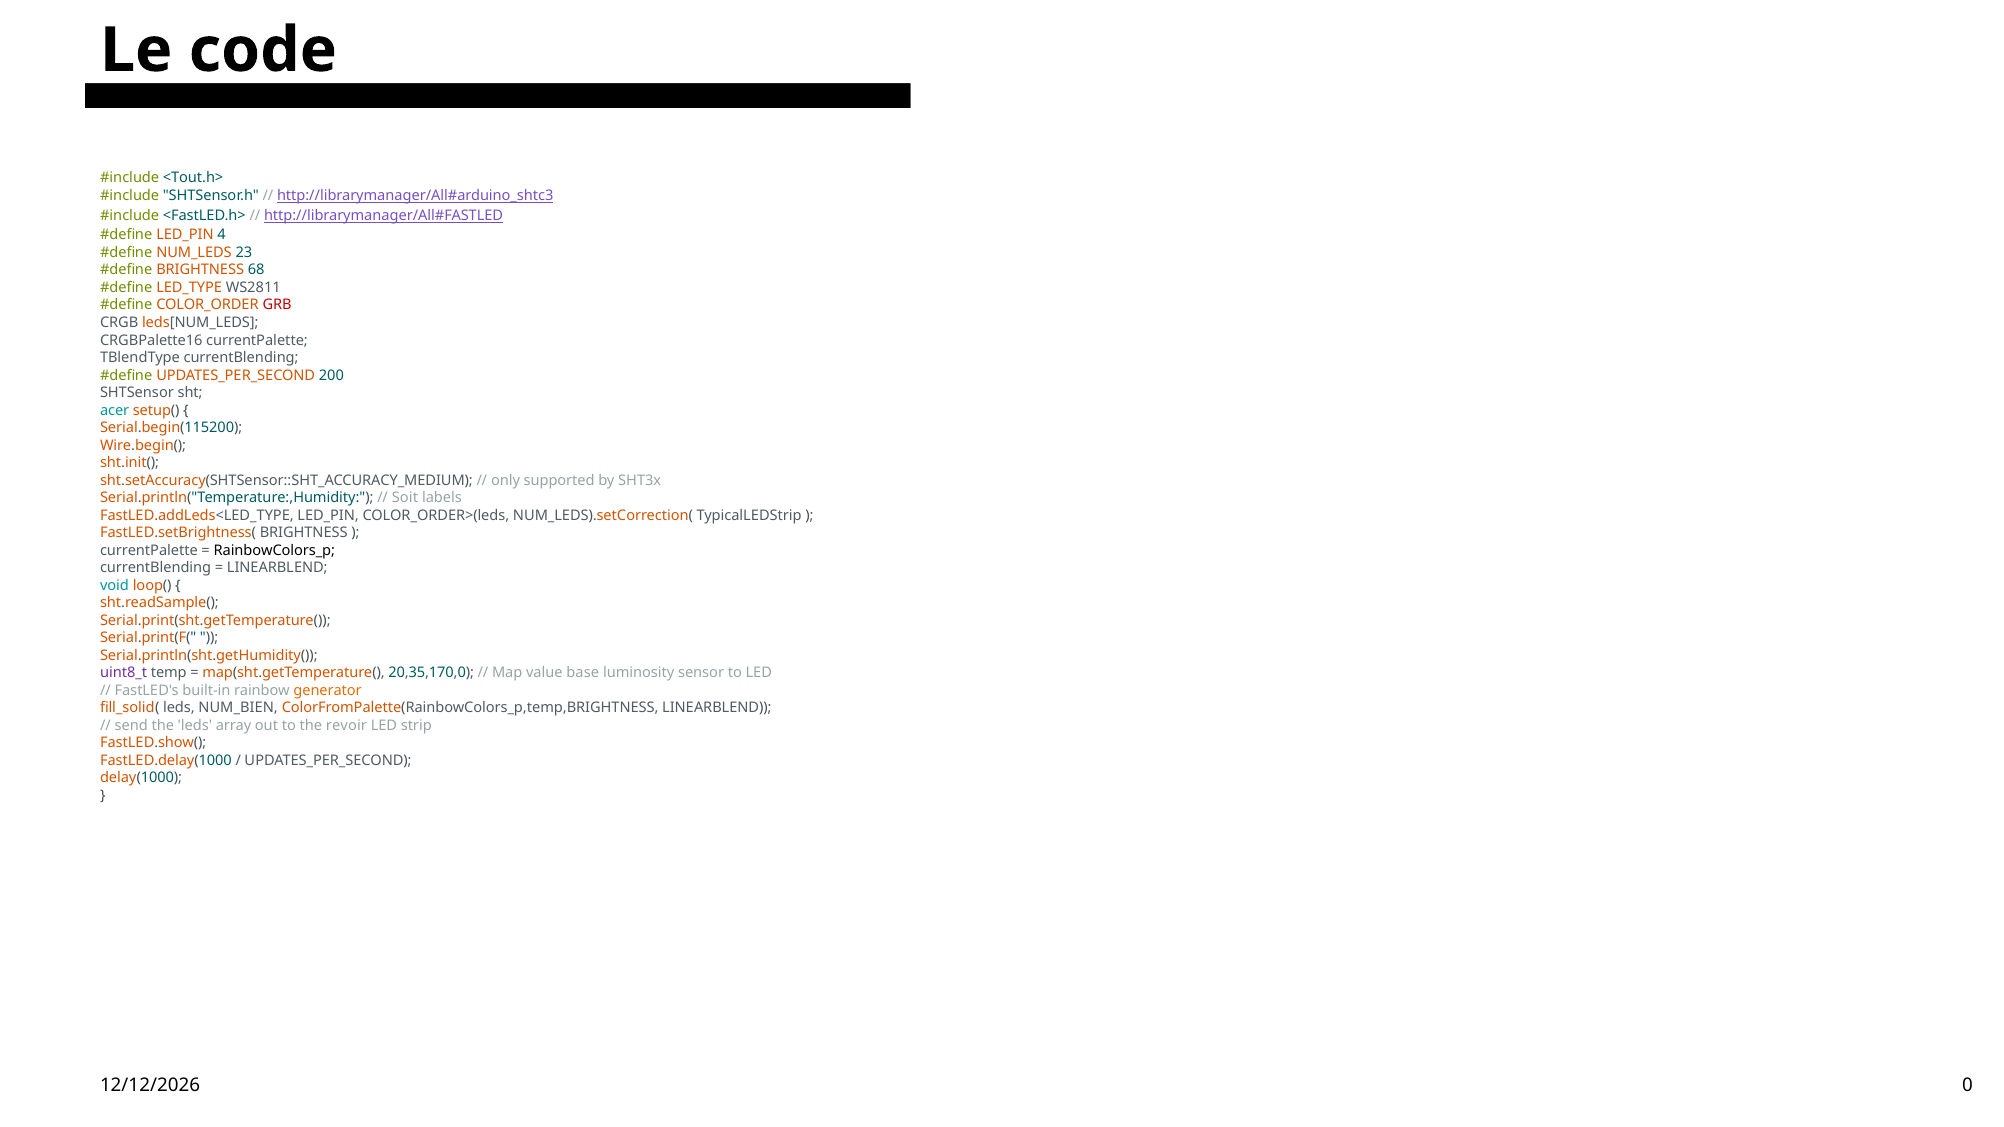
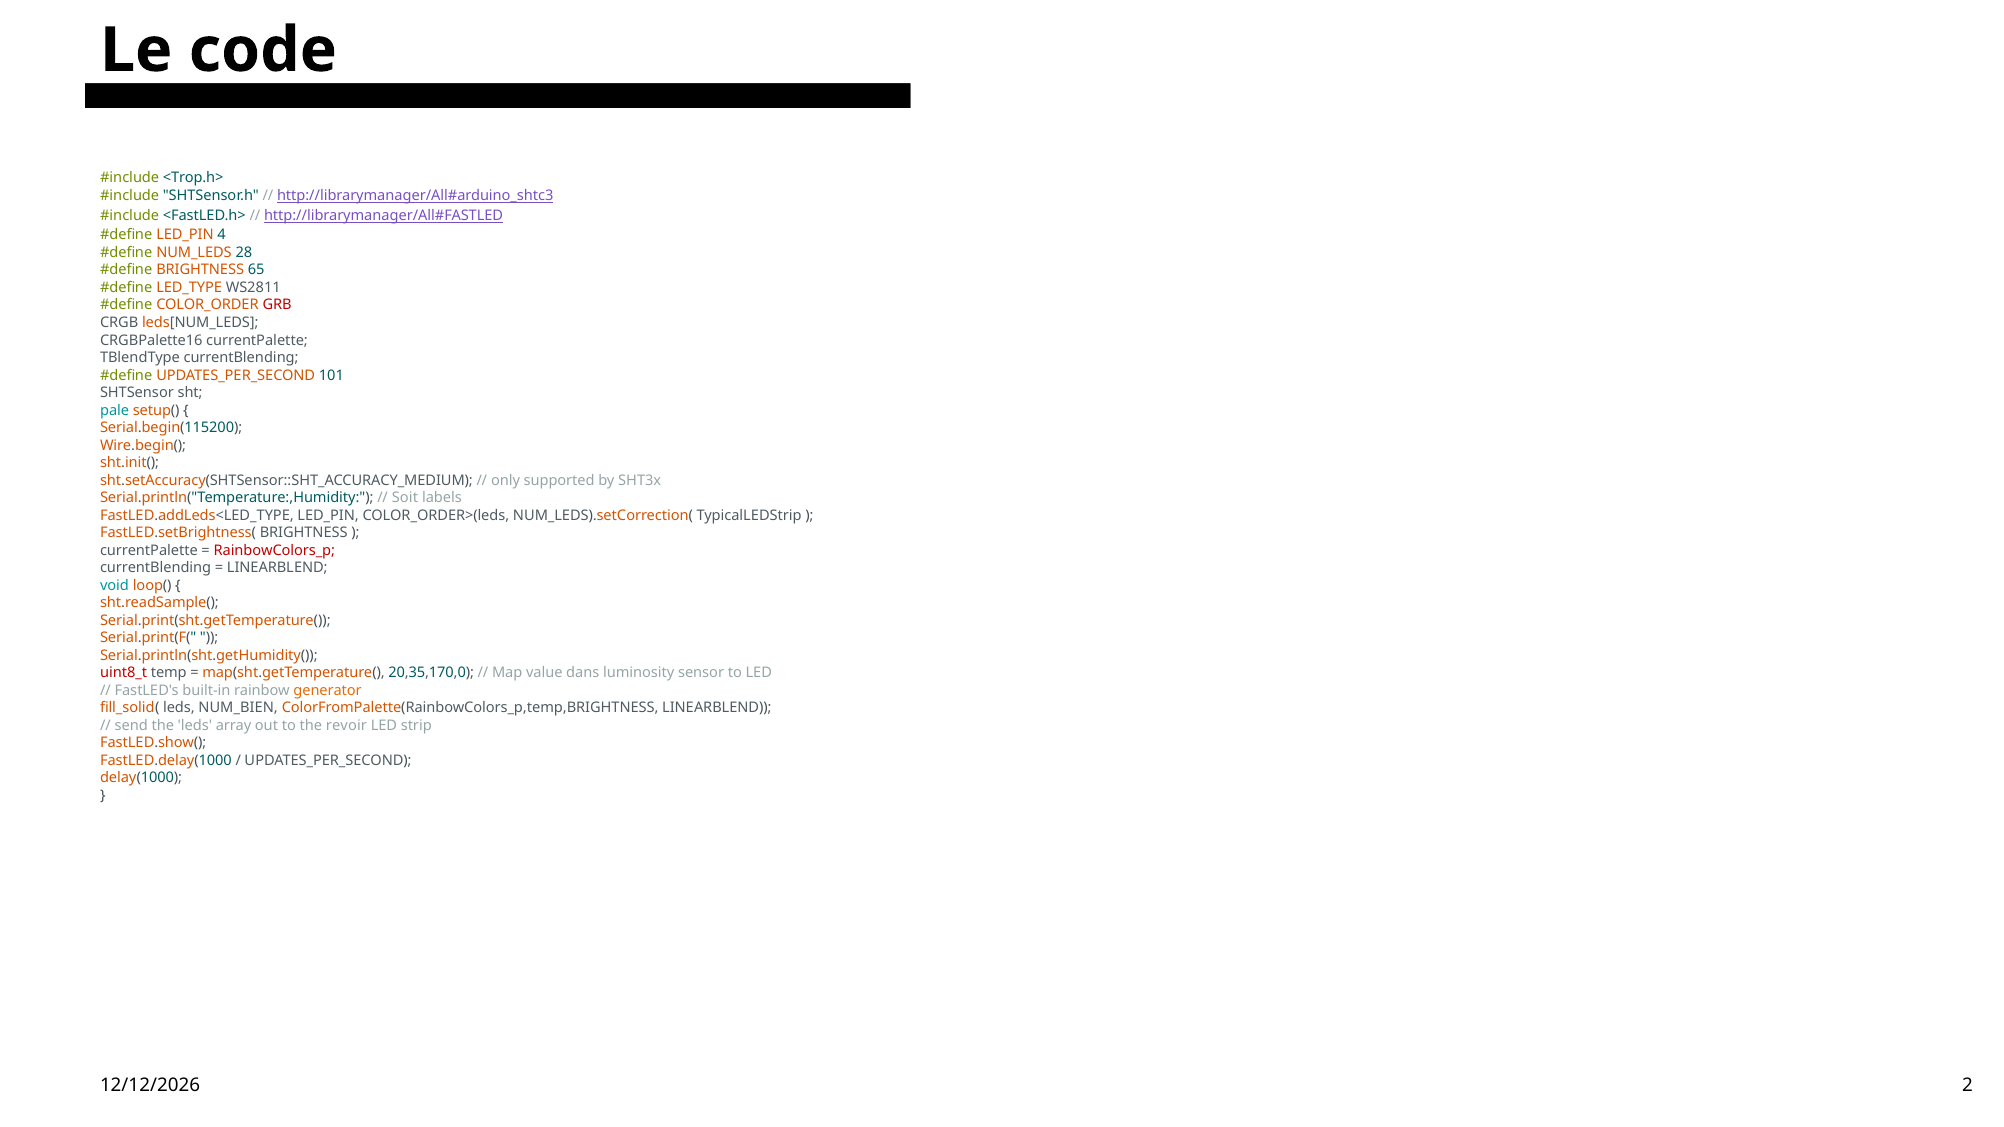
<Tout.h>: <Tout.h> -> <Trop.h>
23: 23 -> 28
68: 68 -> 65
200: 200 -> 101
acer: acer -> pale
RainbowColors_p colour: black -> red
uint8_t colour: purple -> red
base: base -> dans
0: 0 -> 2
